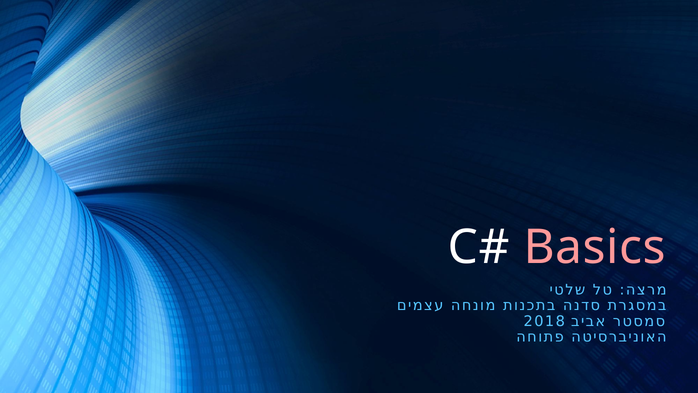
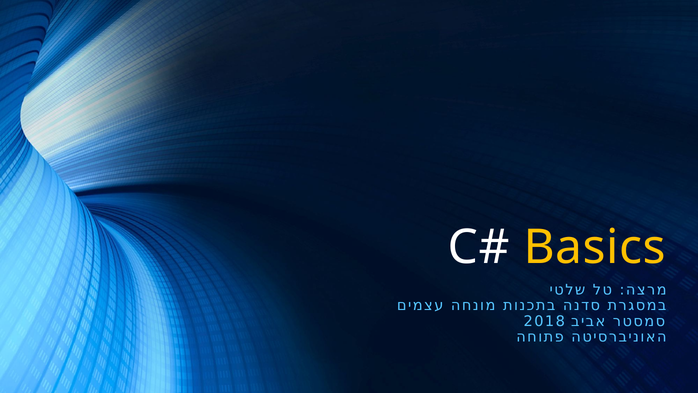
Basics colour: pink -> yellow
